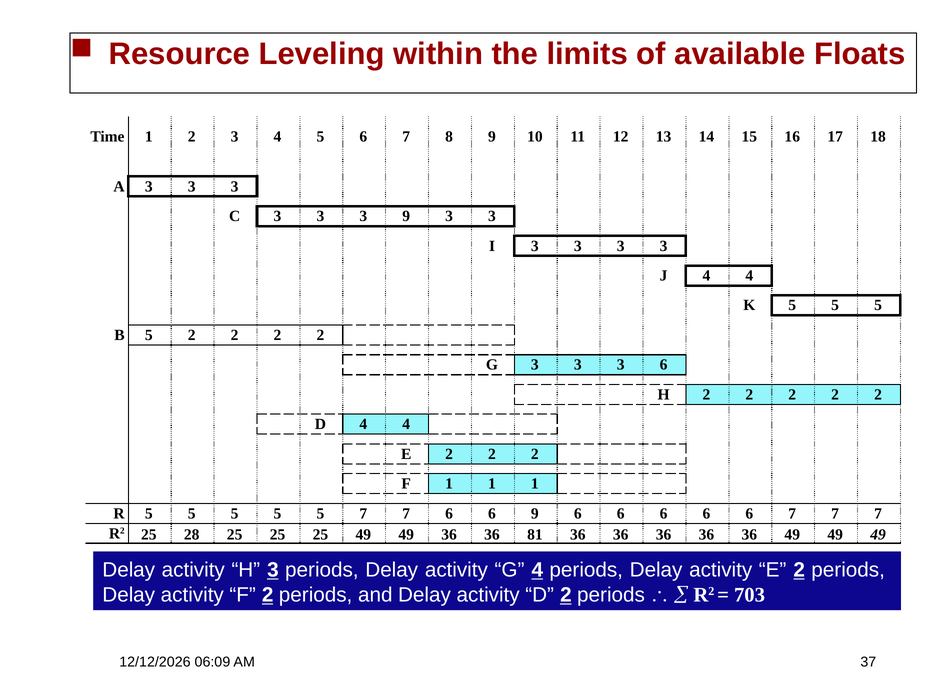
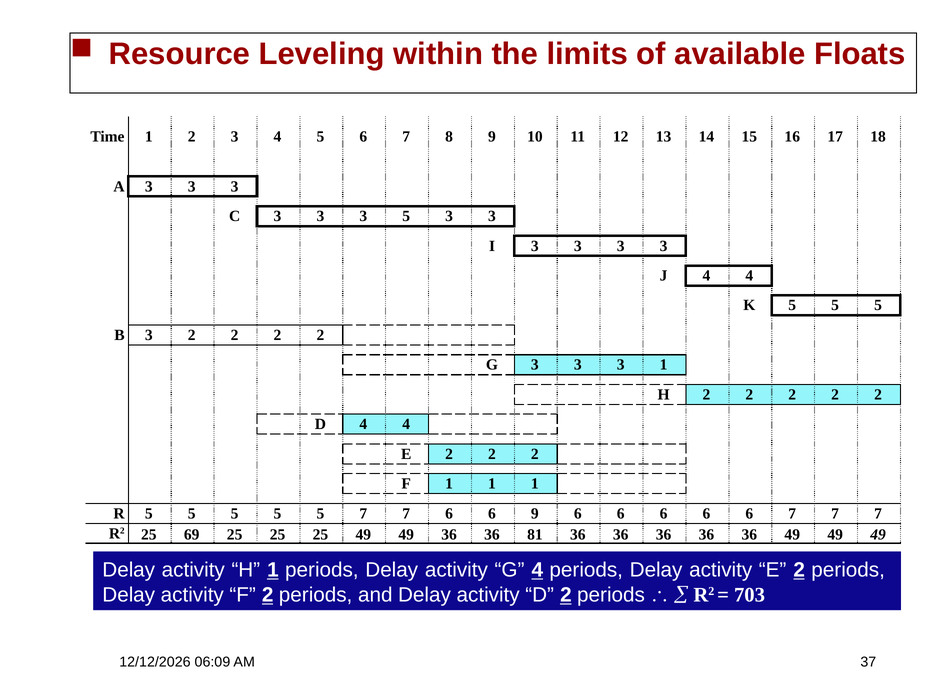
3 9: 9 -> 5
B 5: 5 -> 3
3 6: 6 -> 1
28: 28 -> 69
H 3: 3 -> 1
